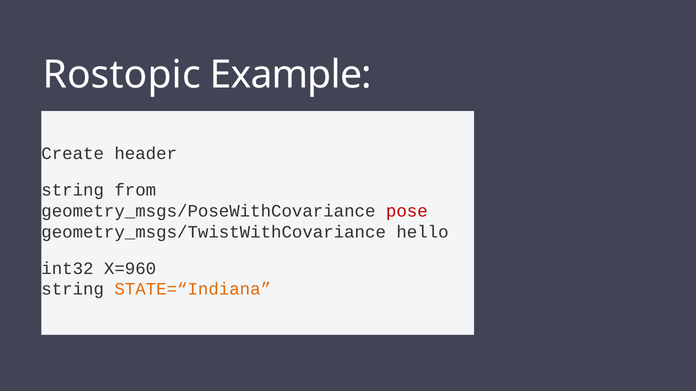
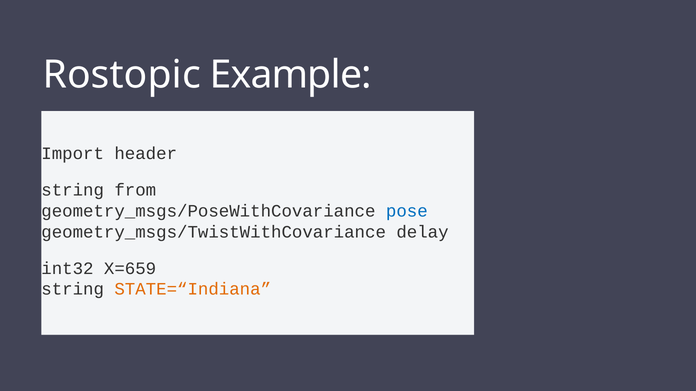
Create: Create -> Import
pose colour: red -> blue
hello: hello -> delay
X=960: X=960 -> X=659
